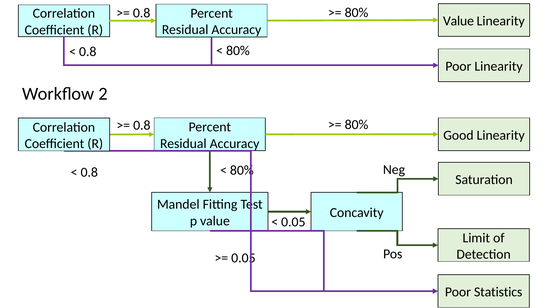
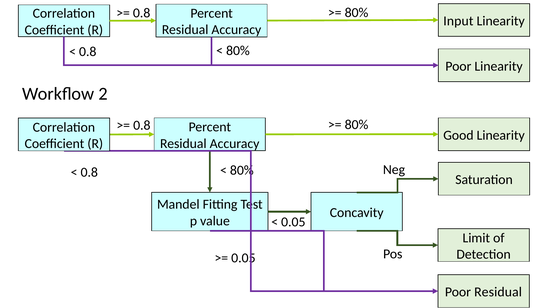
Value at (458, 21): Value -> Input
Poor Statistics: Statistics -> Residual
